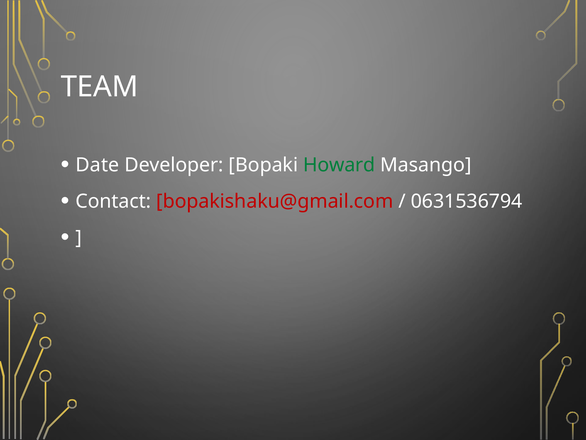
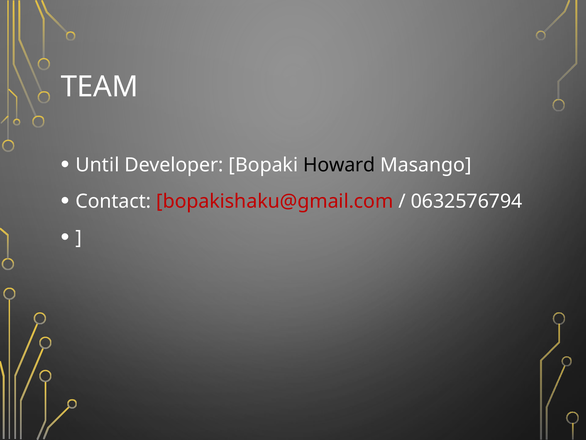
Date: Date -> Until
Howard colour: green -> black
0631536794: 0631536794 -> 0632576794
